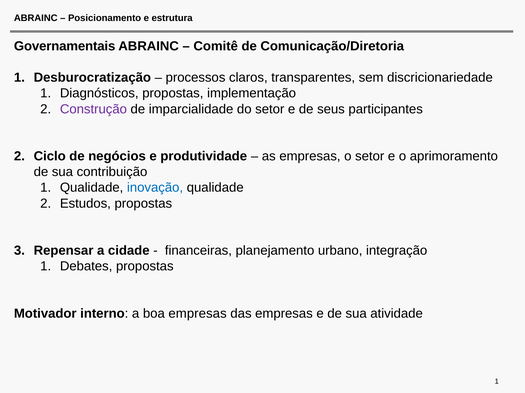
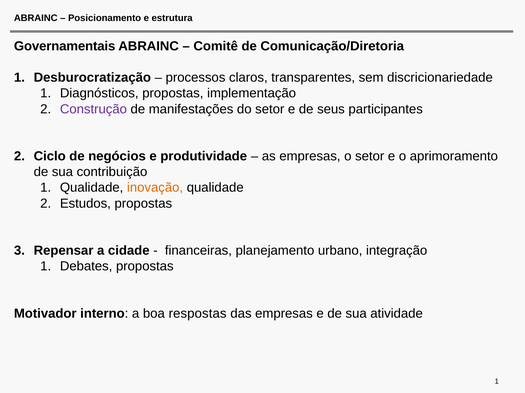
imparcialidade: imparcialidade -> manifestações
inovação colour: blue -> orange
boa empresas: empresas -> respostas
